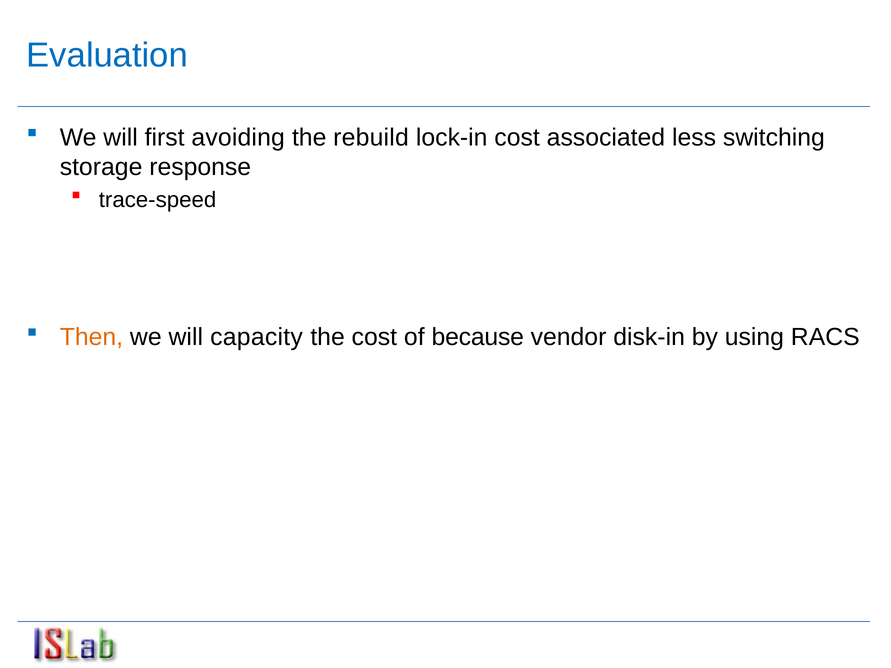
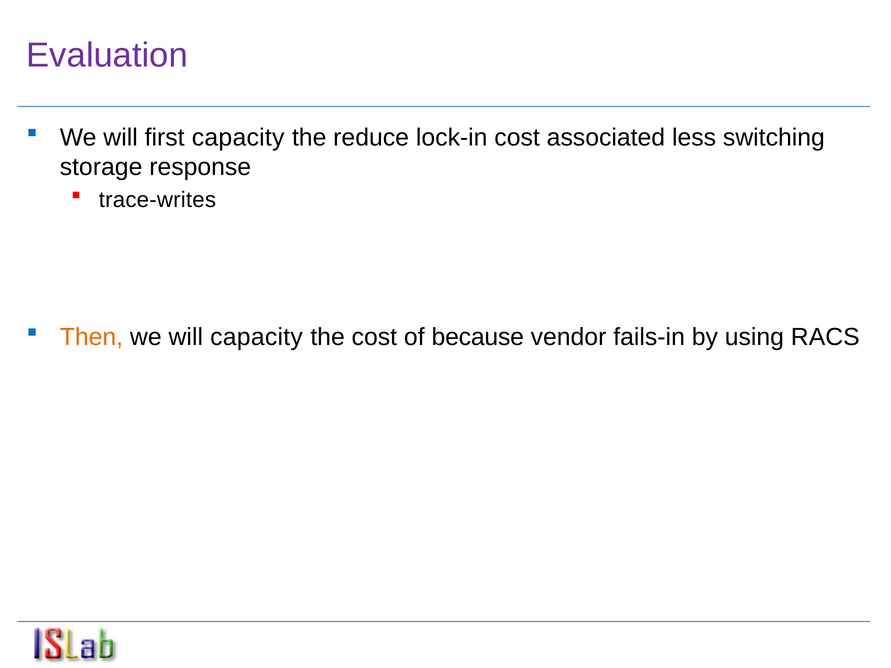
Evaluation colour: blue -> purple
first avoiding: avoiding -> capacity
rebuild: rebuild -> reduce
trace-speed: trace-speed -> trace-writes
disk-in: disk-in -> fails-in
